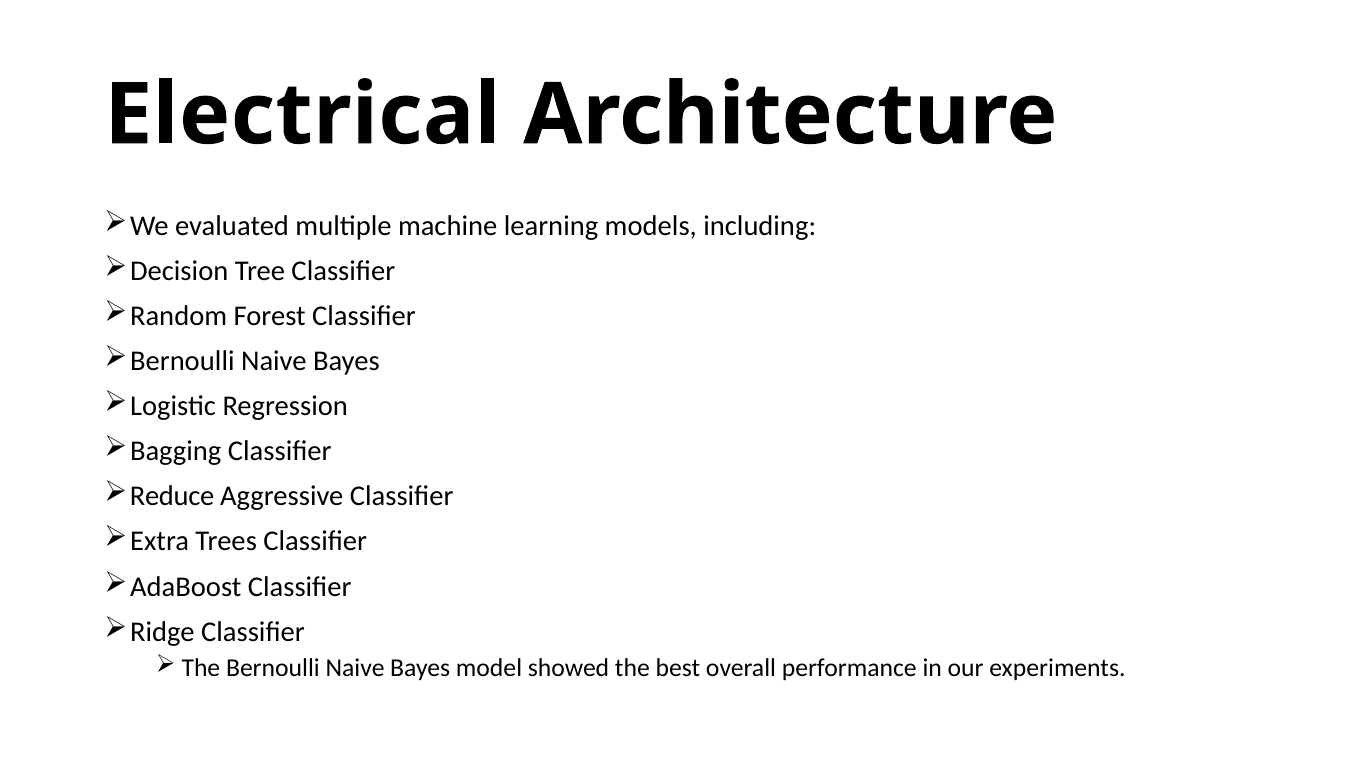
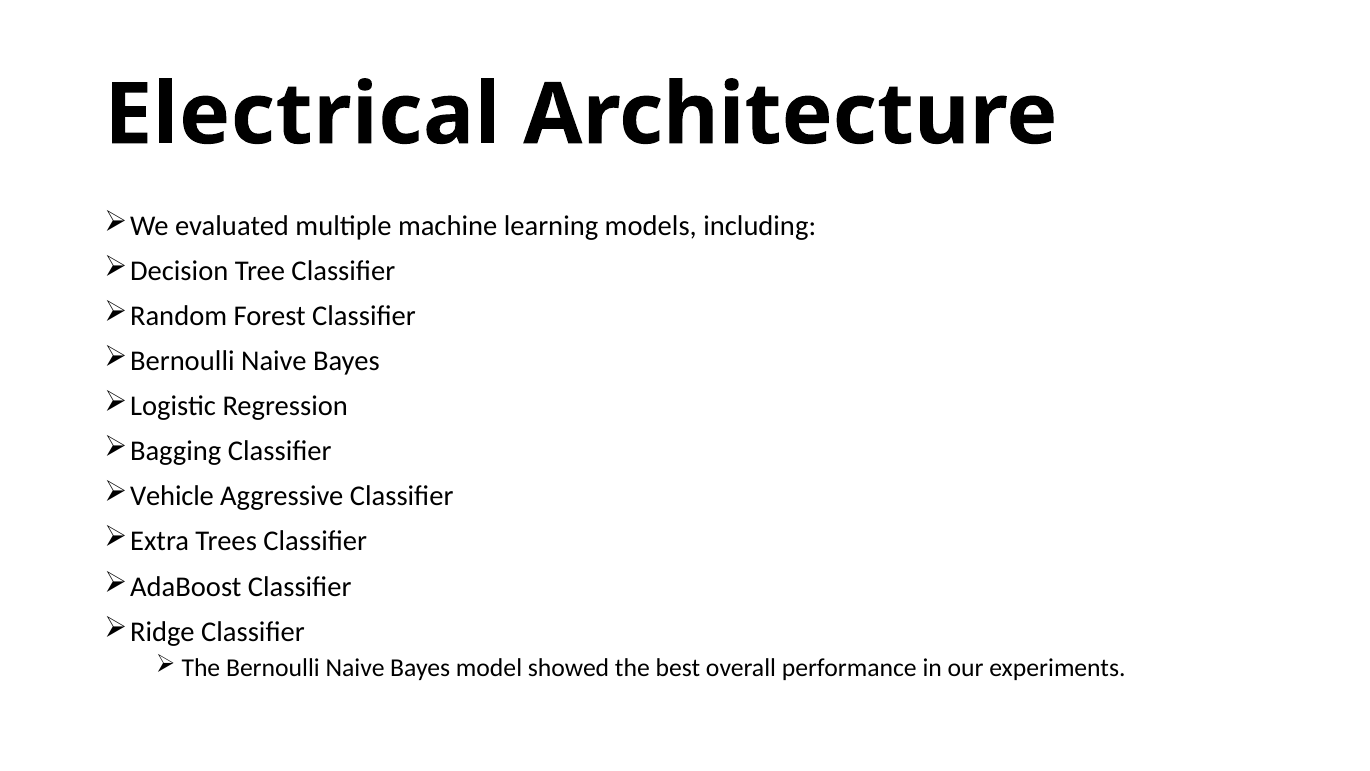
Reduce: Reduce -> Vehicle
